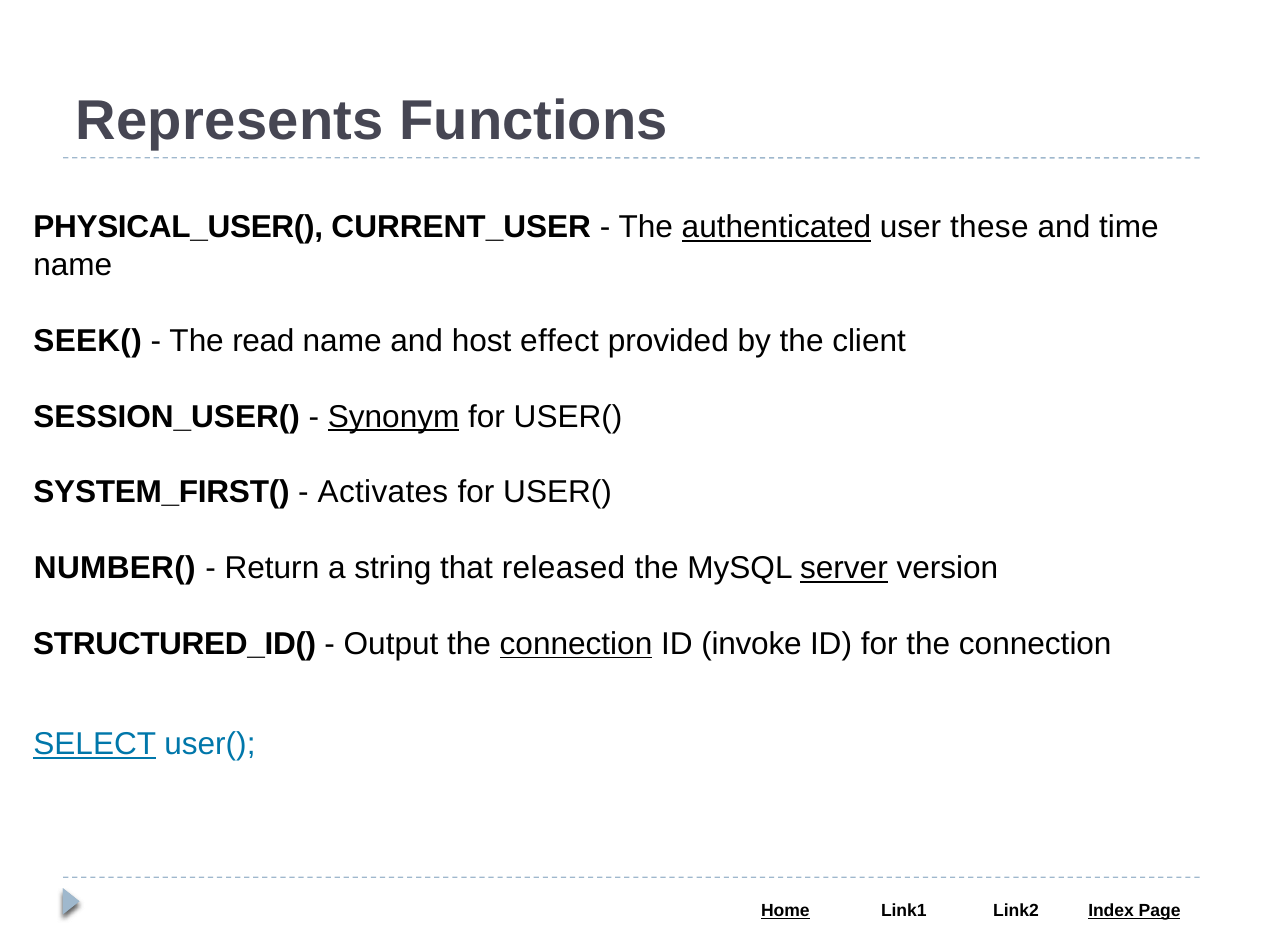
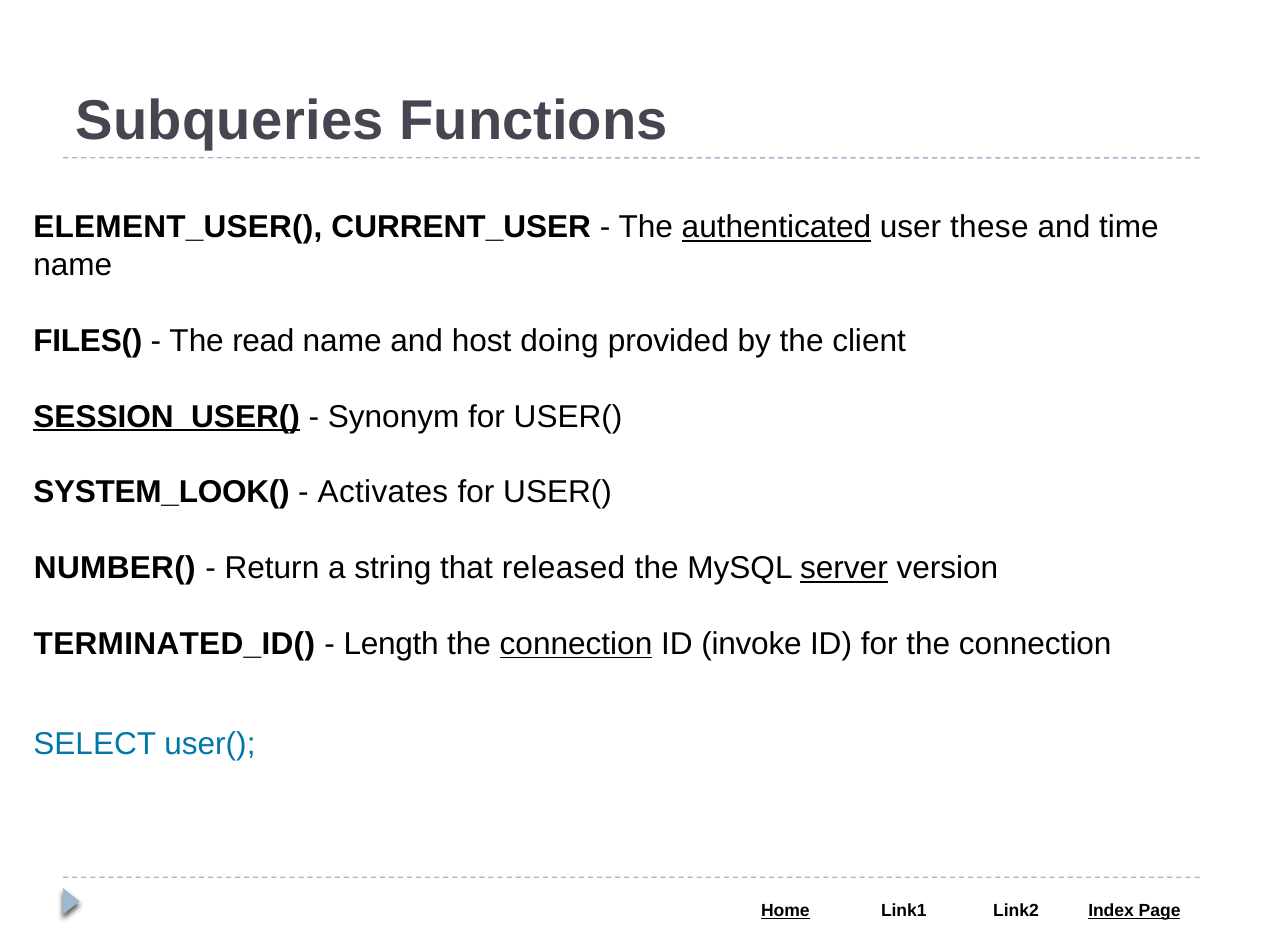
Represents: Represents -> Subqueries
PHYSICAL_USER(: PHYSICAL_USER( -> ELEMENT_USER(
SEEK(: SEEK( -> FILES(
effect: effect -> doing
SESSION_USER( underline: none -> present
Synonym underline: present -> none
SYSTEM_FIRST(: SYSTEM_FIRST( -> SYSTEM_LOOK(
STRUCTURED_ID(: STRUCTURED_ID( -> TERMINATED_ID(
Output: Output -> Length
SELECT underline: present -> none
